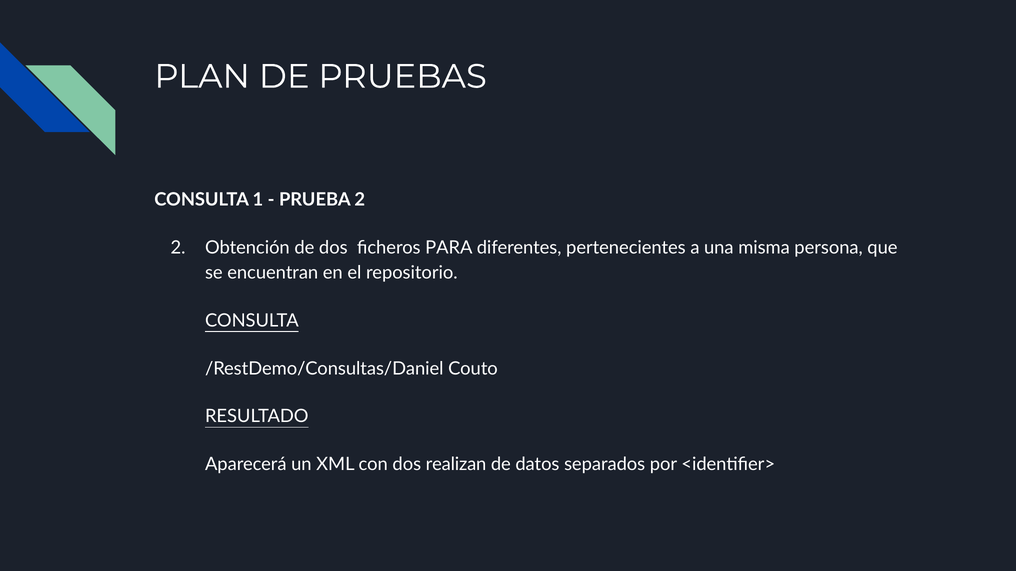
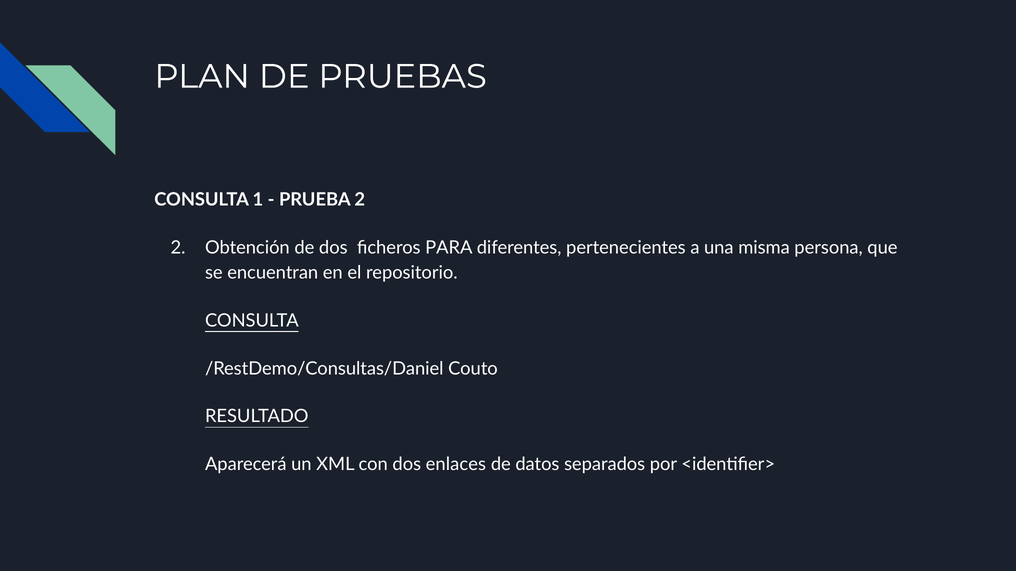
realizan: realizan -> enlaces
